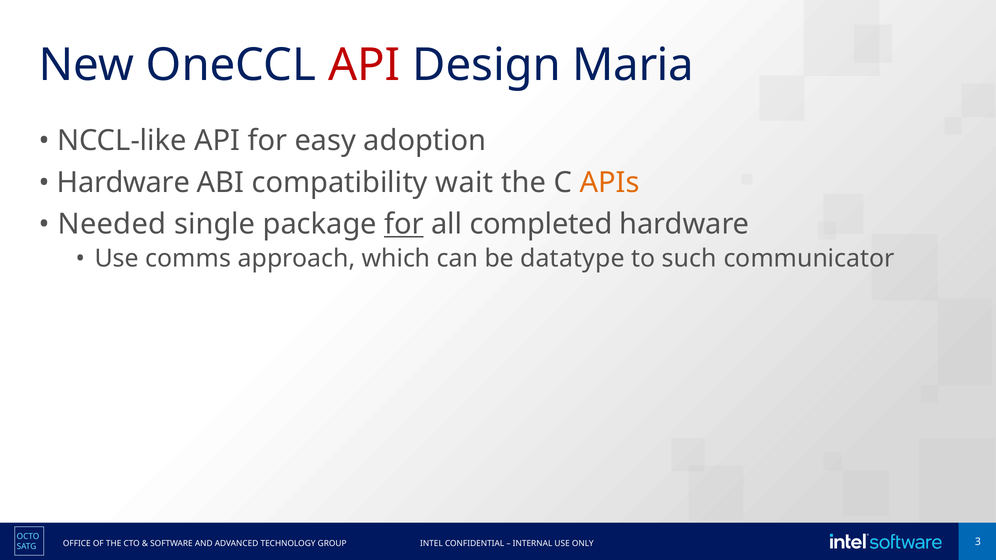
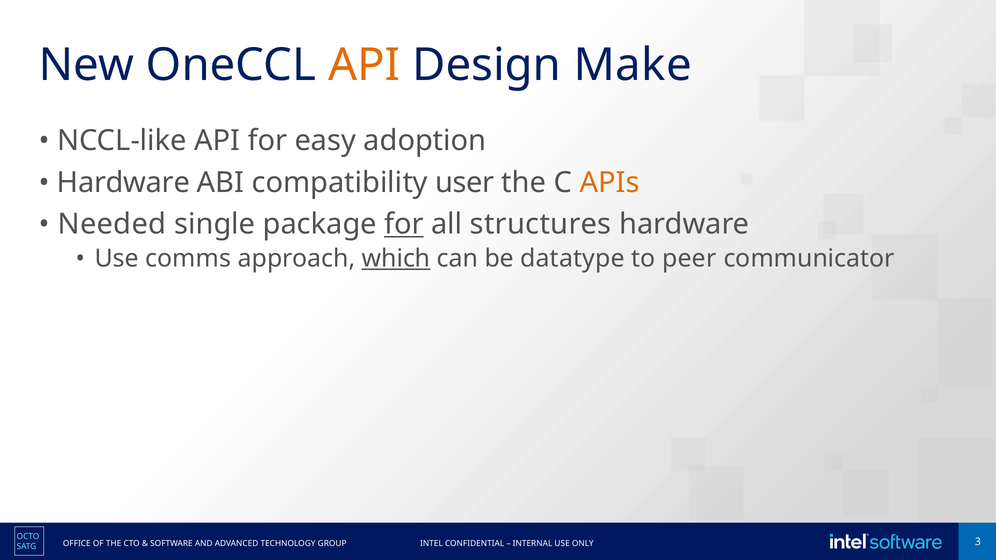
API at (364, 65) colour: red -> orange
Maria: Maria -> Make
wait: wait -> user
completed: completed -> structures
which underline: none -> present
such: such -> peer
